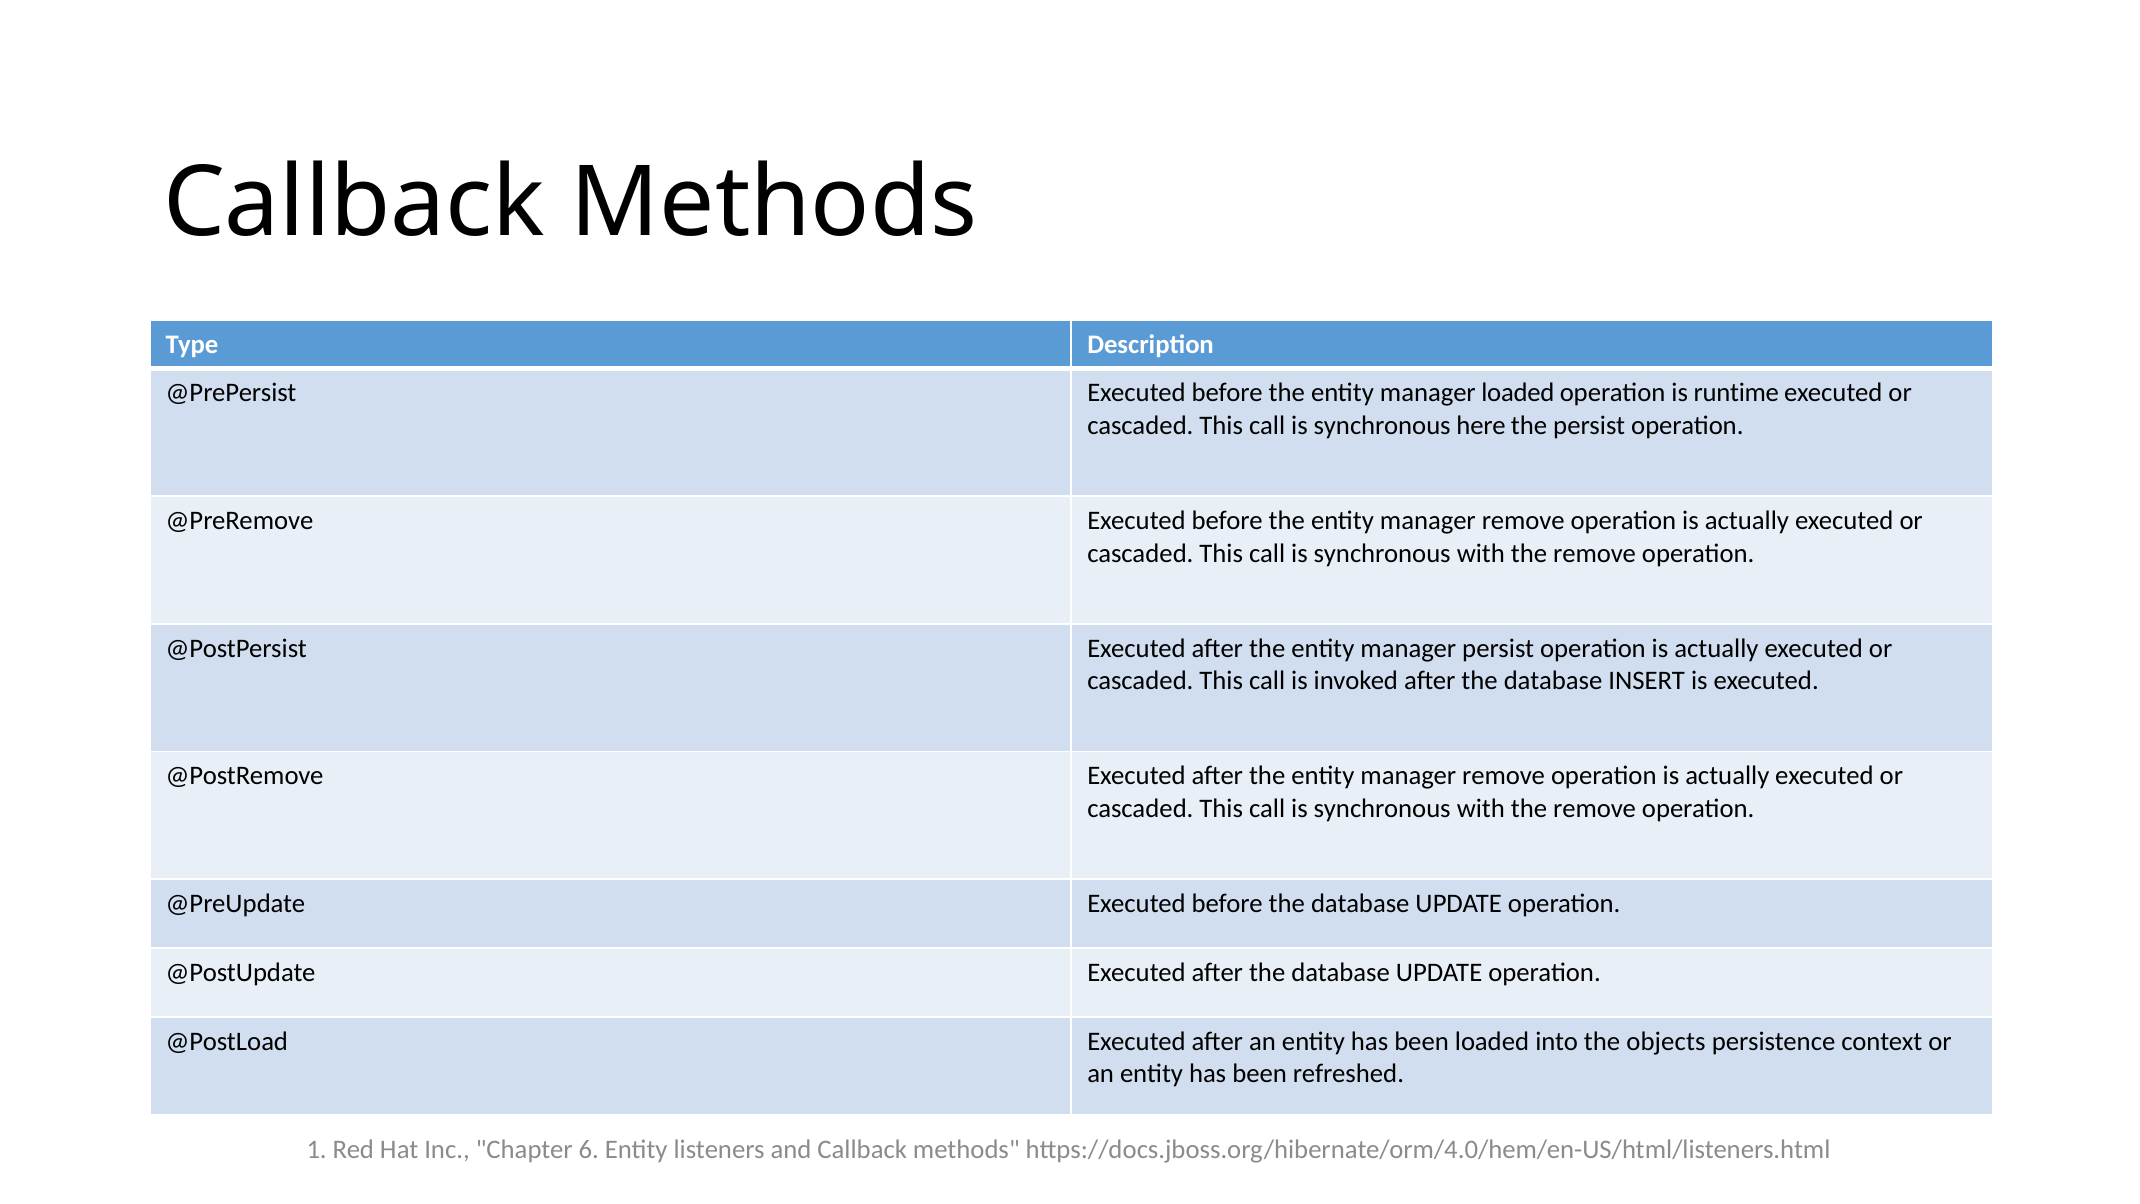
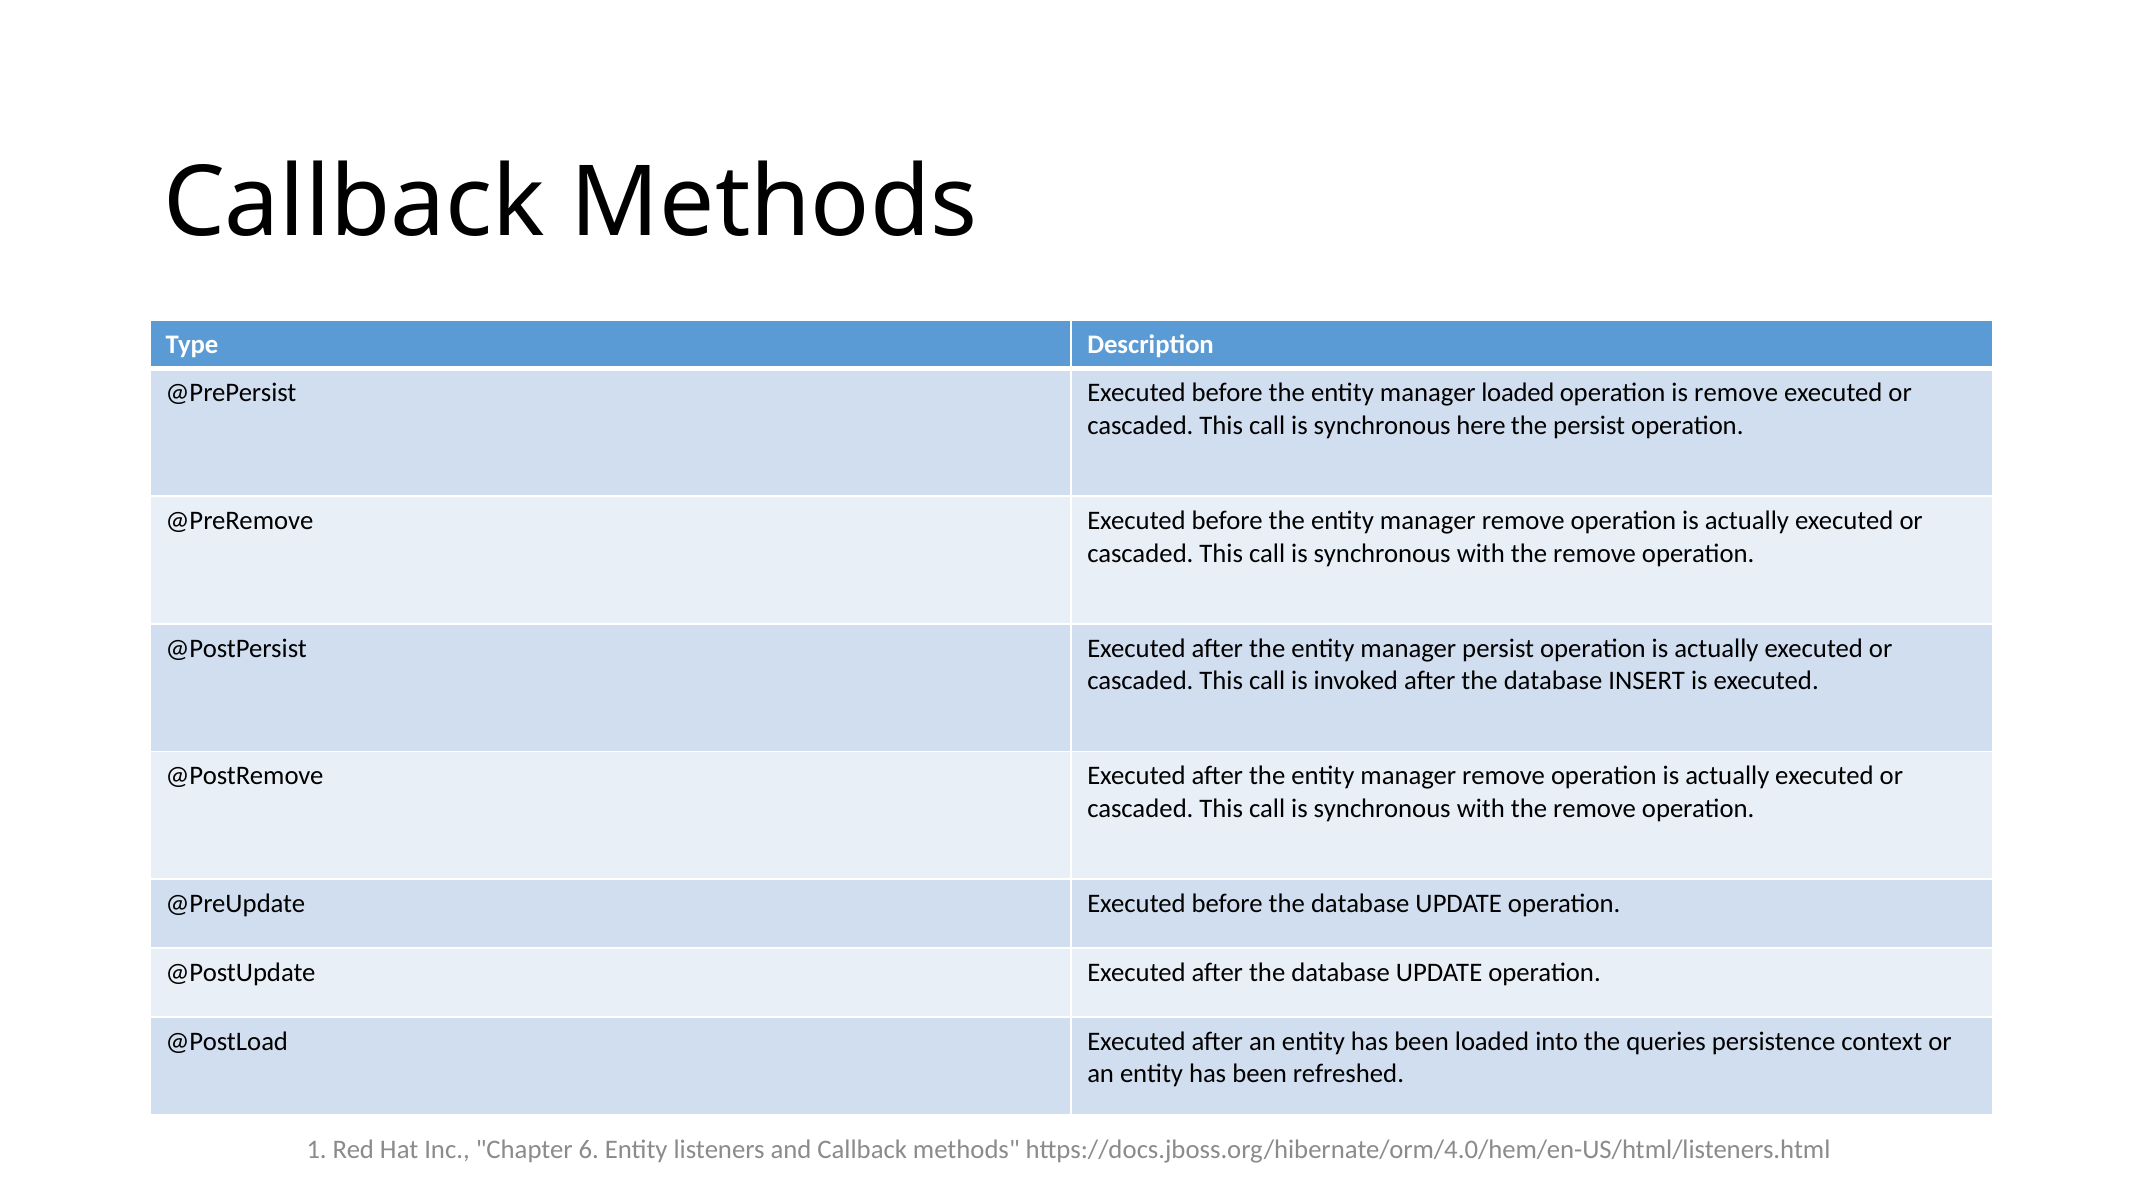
is runtime: runtime -> remove
objects: objects -> queries
